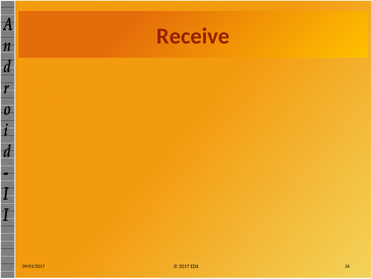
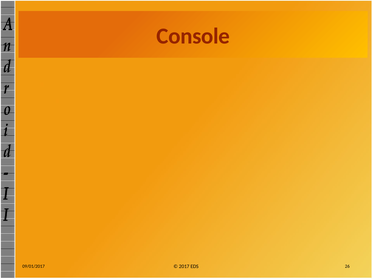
Receive: Receive -> Console
